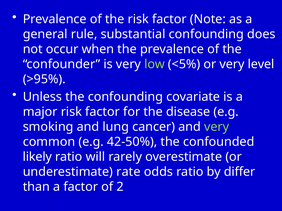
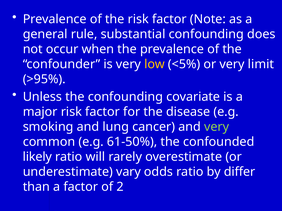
low colour: light green -> yellow
level: level -> limit
42-50%: 42-50% -> 61-50%
rate: rate -> vary
